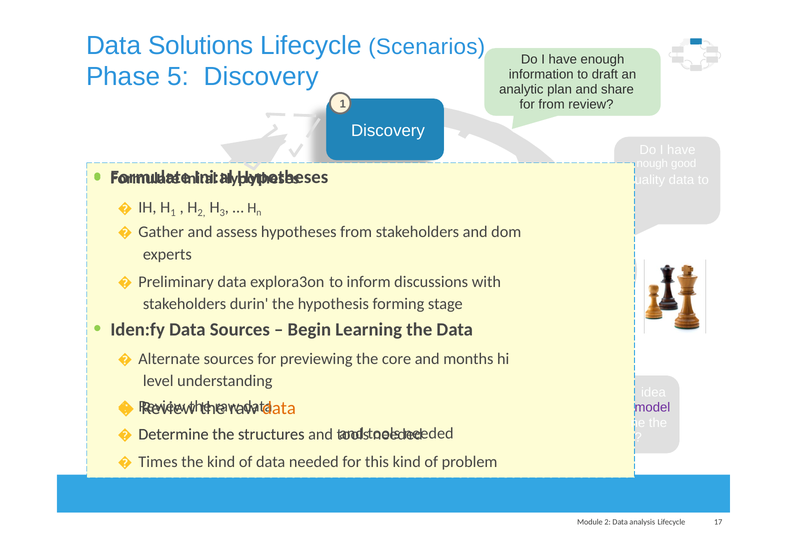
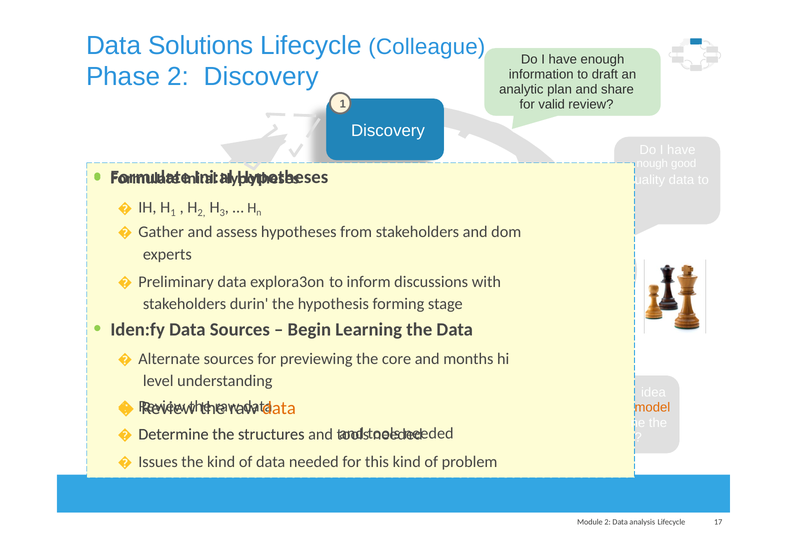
Scenarios: Scenarios -> Colleague
Phase 5: 5 -> 2
for from: from -> valid
model at (652, 407) colour: purple -> orange
Times: Times -> Issues
